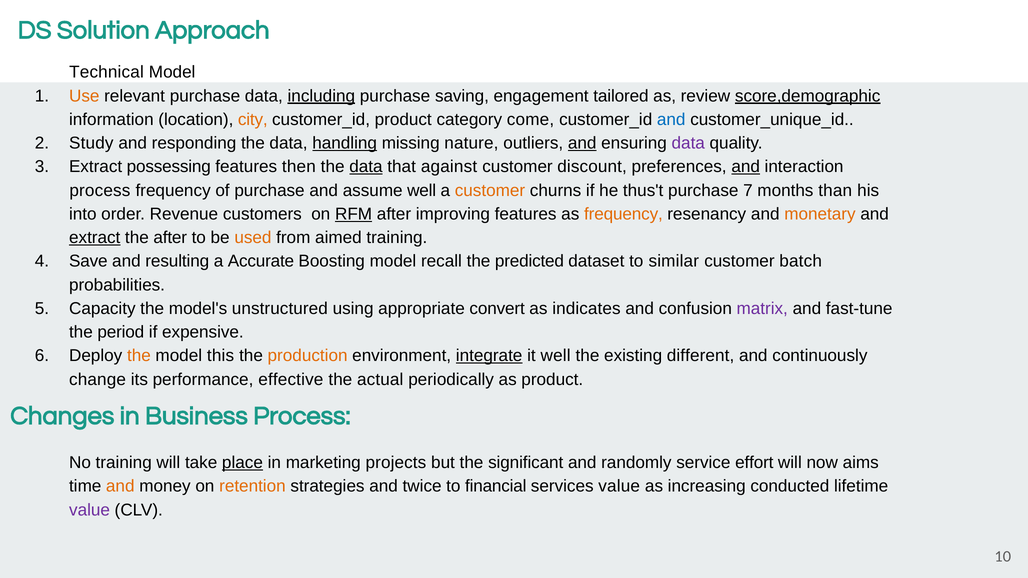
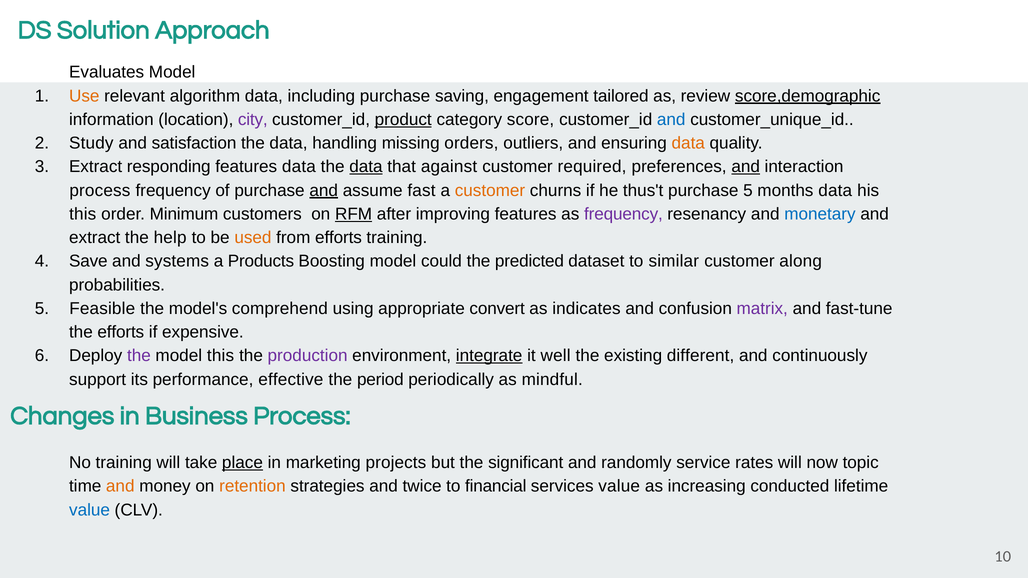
Technical: Technical -> Evaluates
relevant purchase: purchase -> algorithm
including underline: present -> none
city colour: orange -> purple
product at (403, 120) underline: none -> present
come: come -> score
responding: responding -> satisfaction
handling underline: present -> none
nature: nature -> orders
and at (582, 143) underline: present -> none
data at (688, 143) colour: purple -> orange
possessing: possessing -> responding
features then: then -> data
discount: discount -> required
and at (324, 190) underline: none -> present
assume well: well -> fast
purchase 7: 7 -> 5
months than: than -> data
into at (83, 214): into -> this
Revenue: Revenue -> Minimum
frequency at (623, 214) colour: orange -> purple
monetary colour: orange -> blue
extract at (95, 238) underline: present -> none
the after: after -> help
from aimed: aimed -> efforts
resulting: resulting -> systems
Accurate: Accurate -> Products
recall: recall -> could
batch: batch -> along
Capacity: Capacity -> Feasible
unstructured: unstructured -> comprehend
the period: period -> efforts
the at (139, 356) colour: orange -> purple
production colour: orange -> purple
change: change -> support
actual: actual -> period
as product: product -> mindful
effort: effort -> rates
aims: aims -> topic
value at (90, 510) colour: purple -> blue
